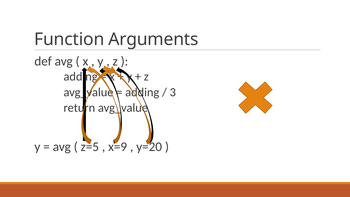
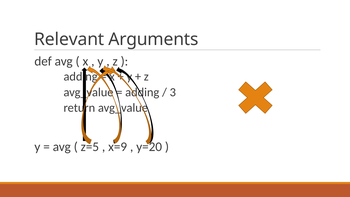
Function: Function -> Relevant
